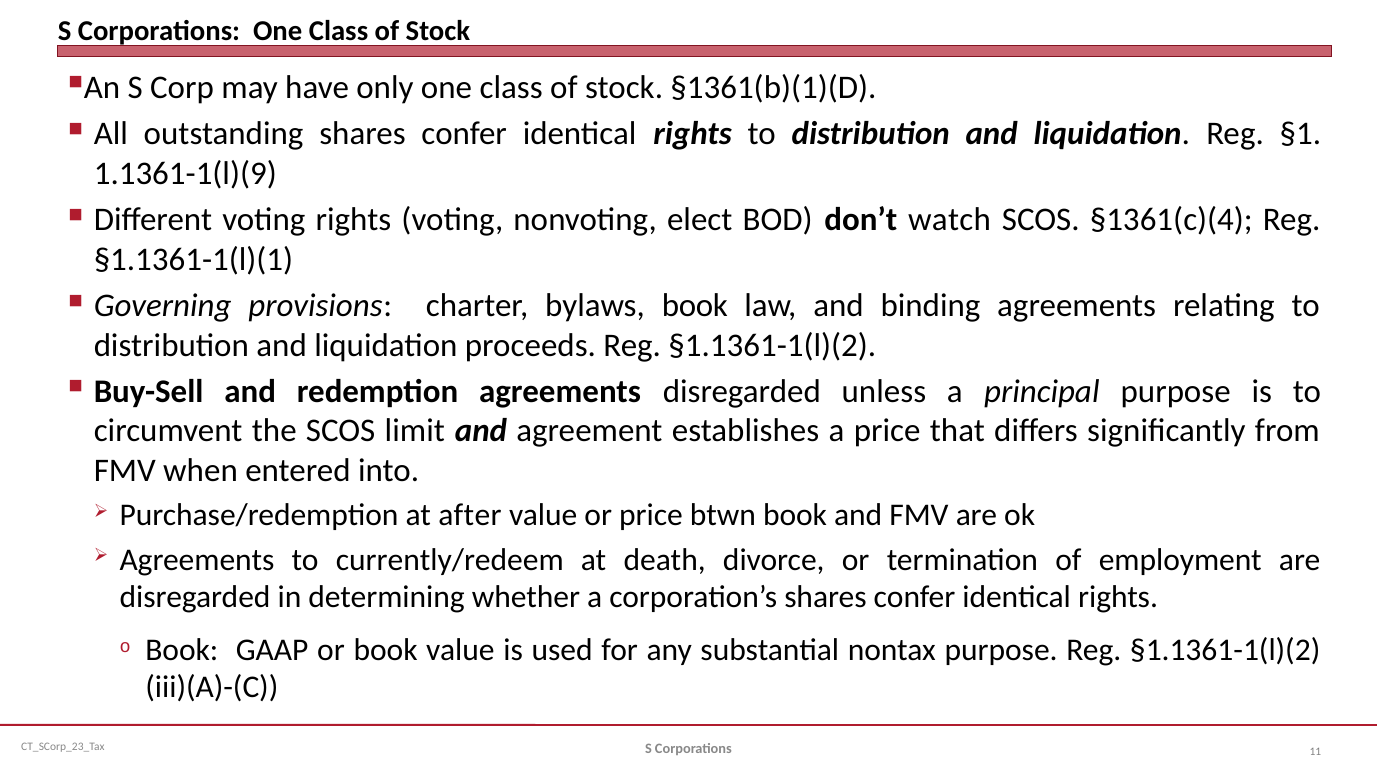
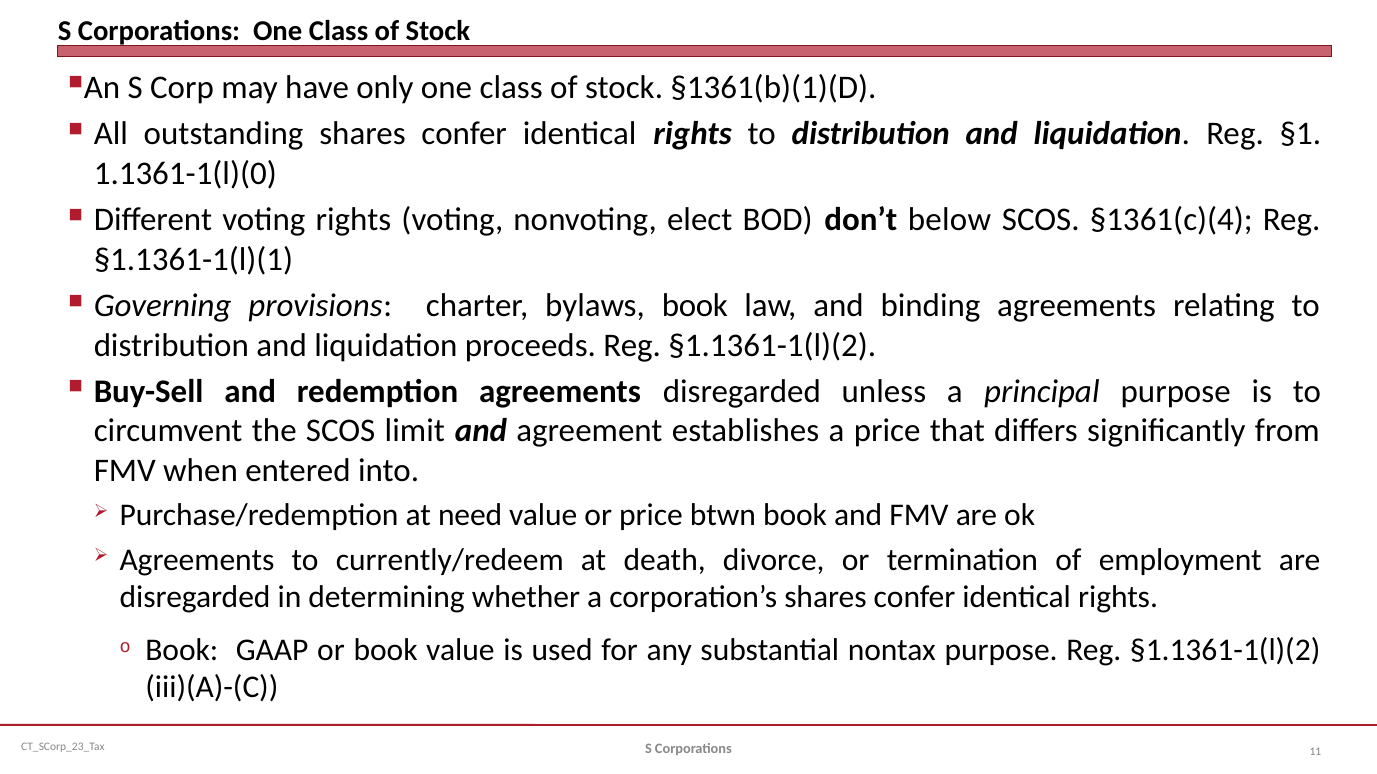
1.1361-1(l)(9: 1.1361-1(l)(9 -> 1.1361-1(l)(0
watch: watch -> below
after: after -> need
